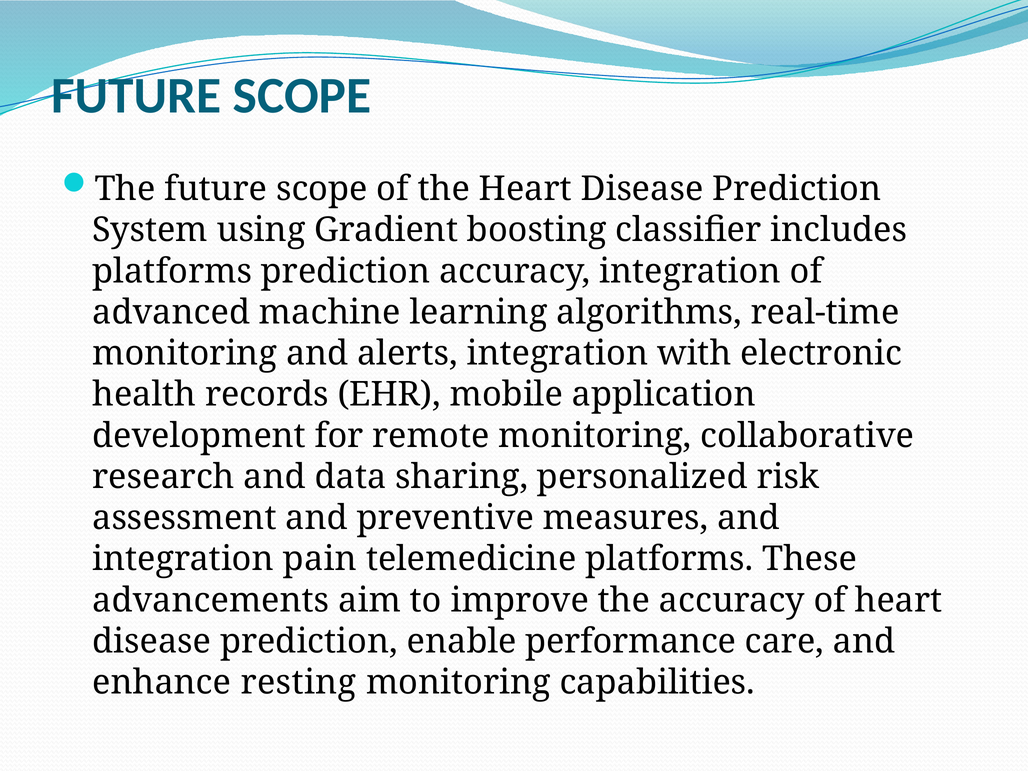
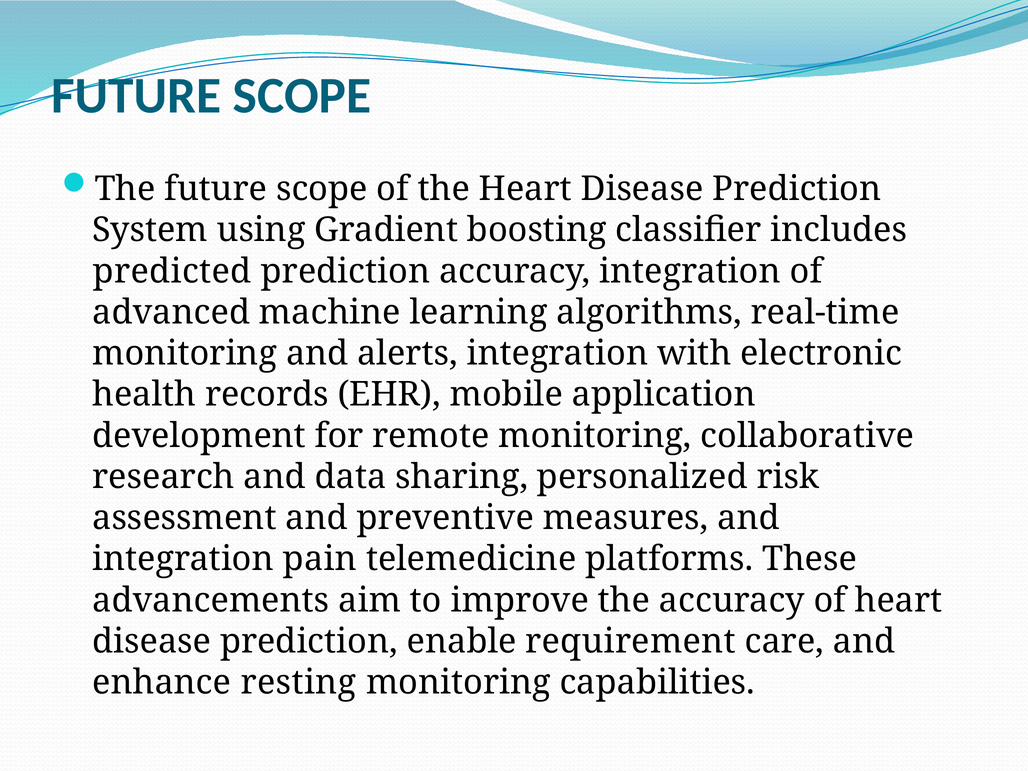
platforms at (172, 271): platforms -> predicted
performance: performance -> requirement
